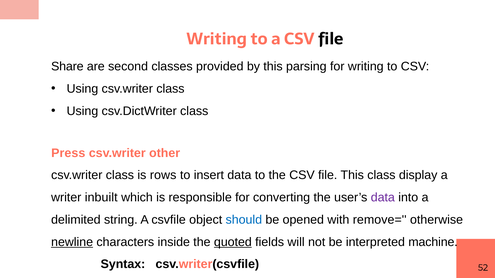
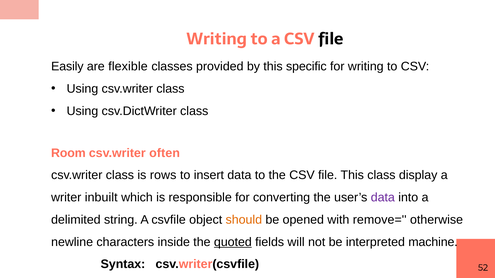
Share: Share -> Easily
second: second -> flexible
parsing: parsing -> specific
Press: Press -> Room
other: other -> often
should colour: blue -> orange
newline underline: present -> none
